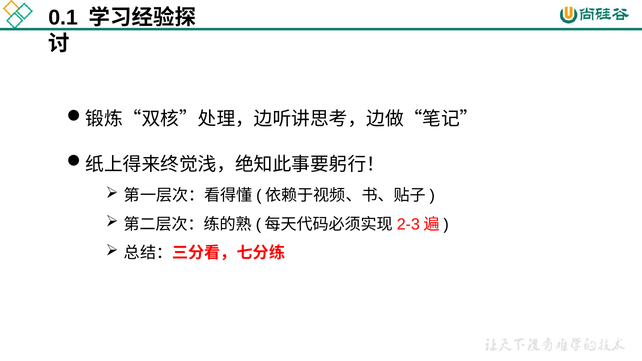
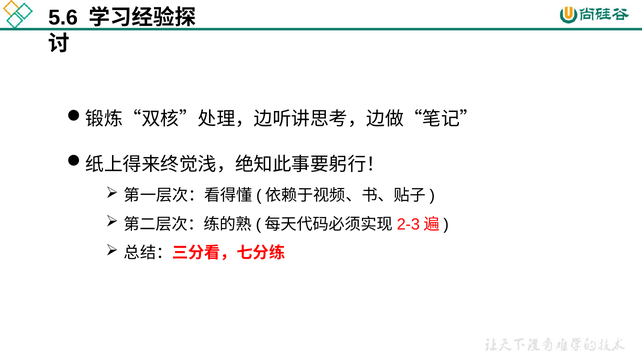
0.1: 0.1 -> 5.6
